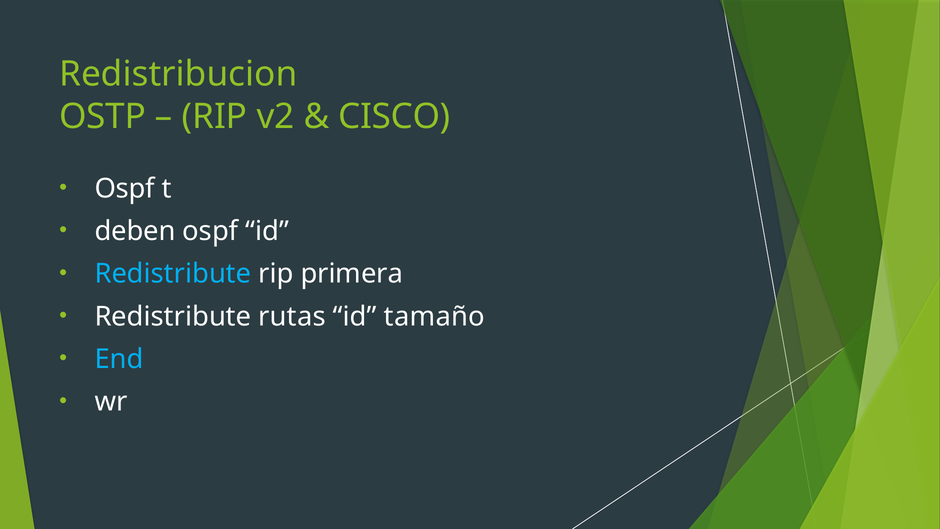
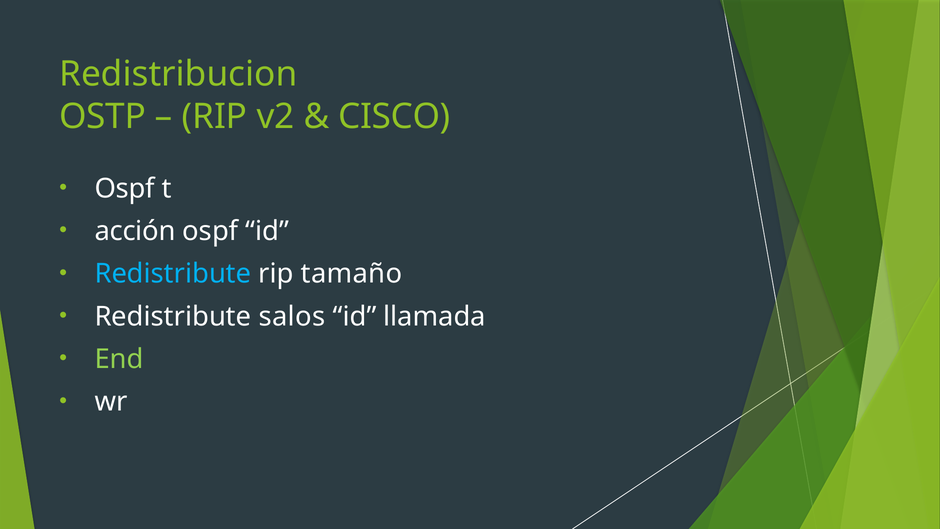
deben: deben -> acción
primera: primera -> tamaño
rutas: rutas -> salos
tamaño: tamaño -> llamada
End colour: light blue -> light green
